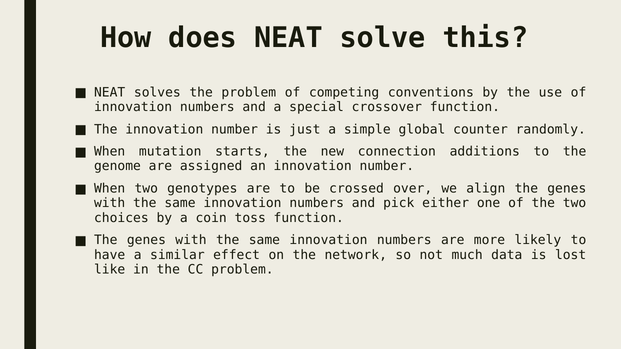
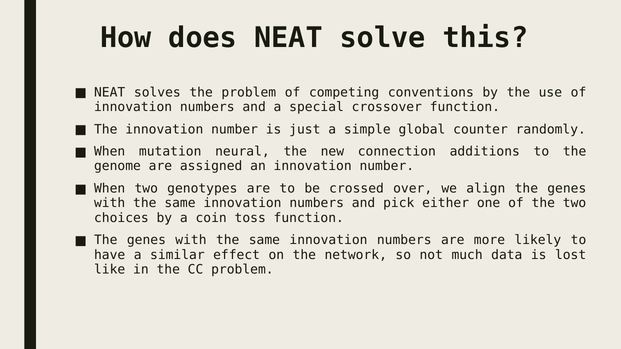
starts: starts -> neural
